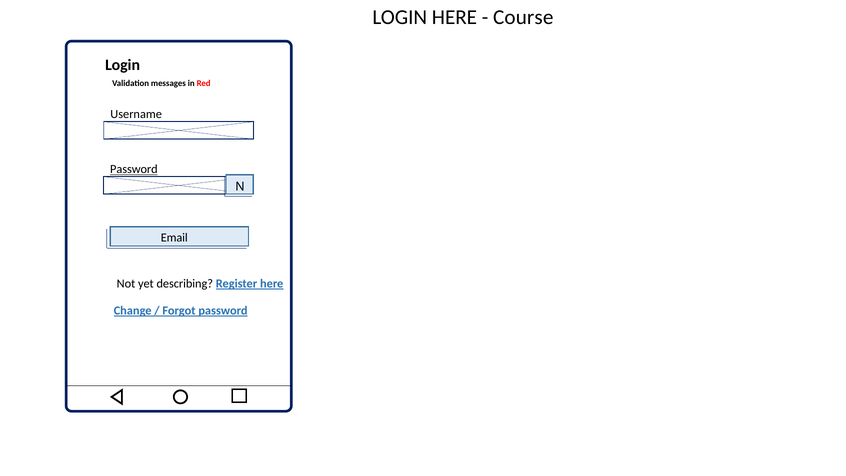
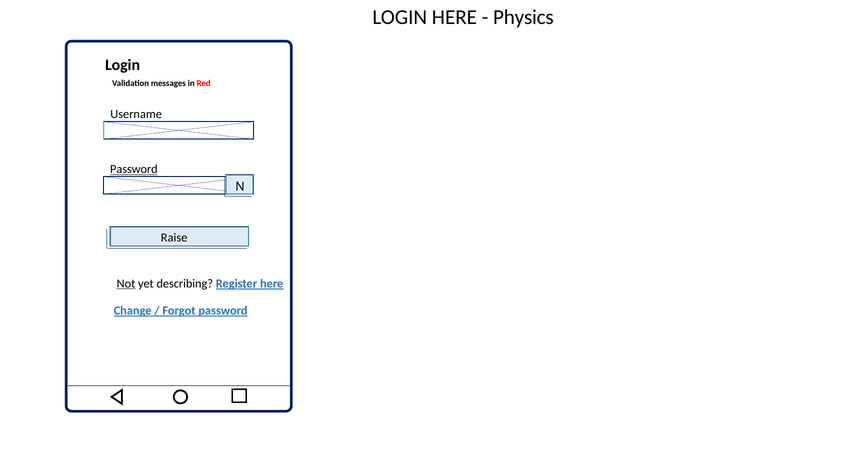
Course: Course -> Physics
Email: Email -> Raise
Not underline: none -> present
